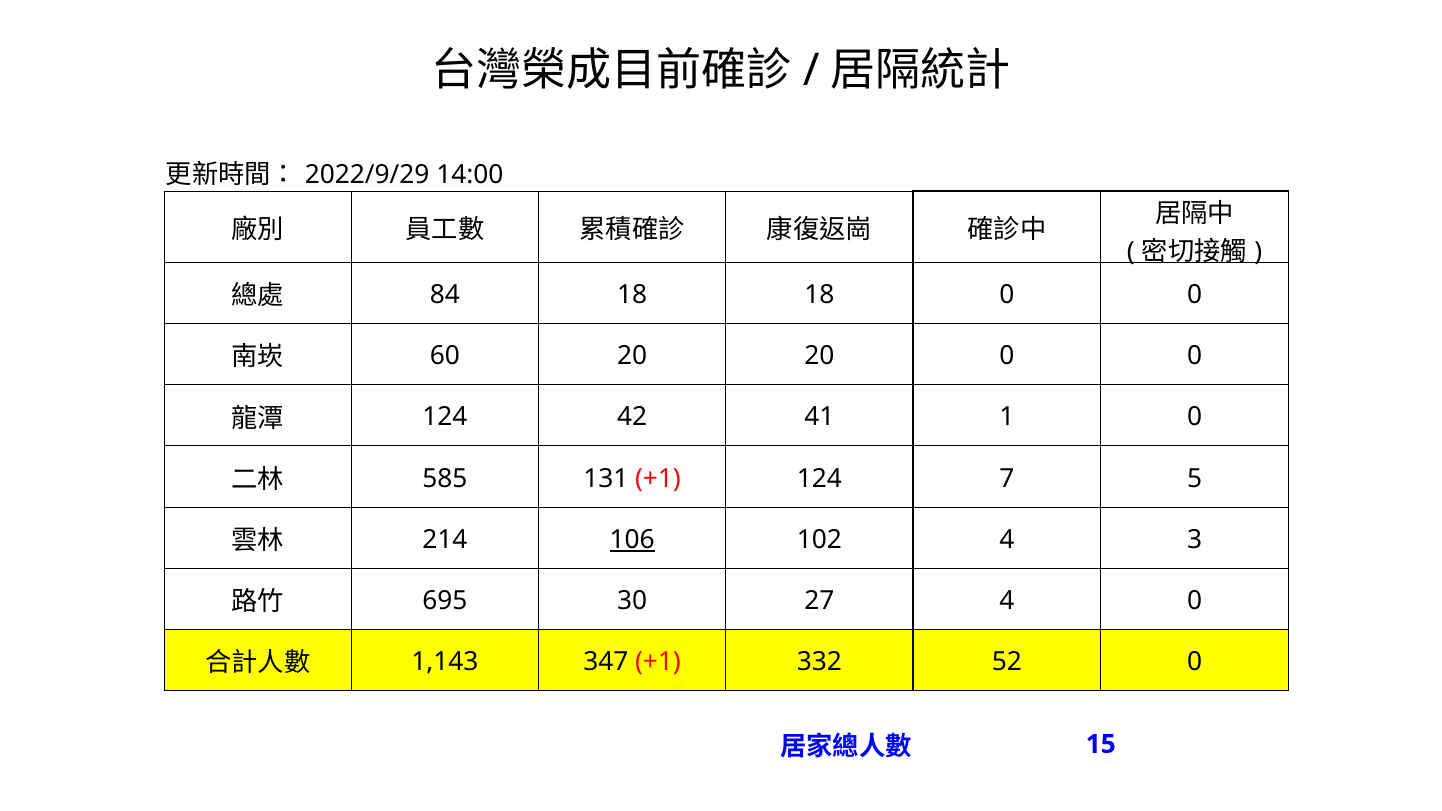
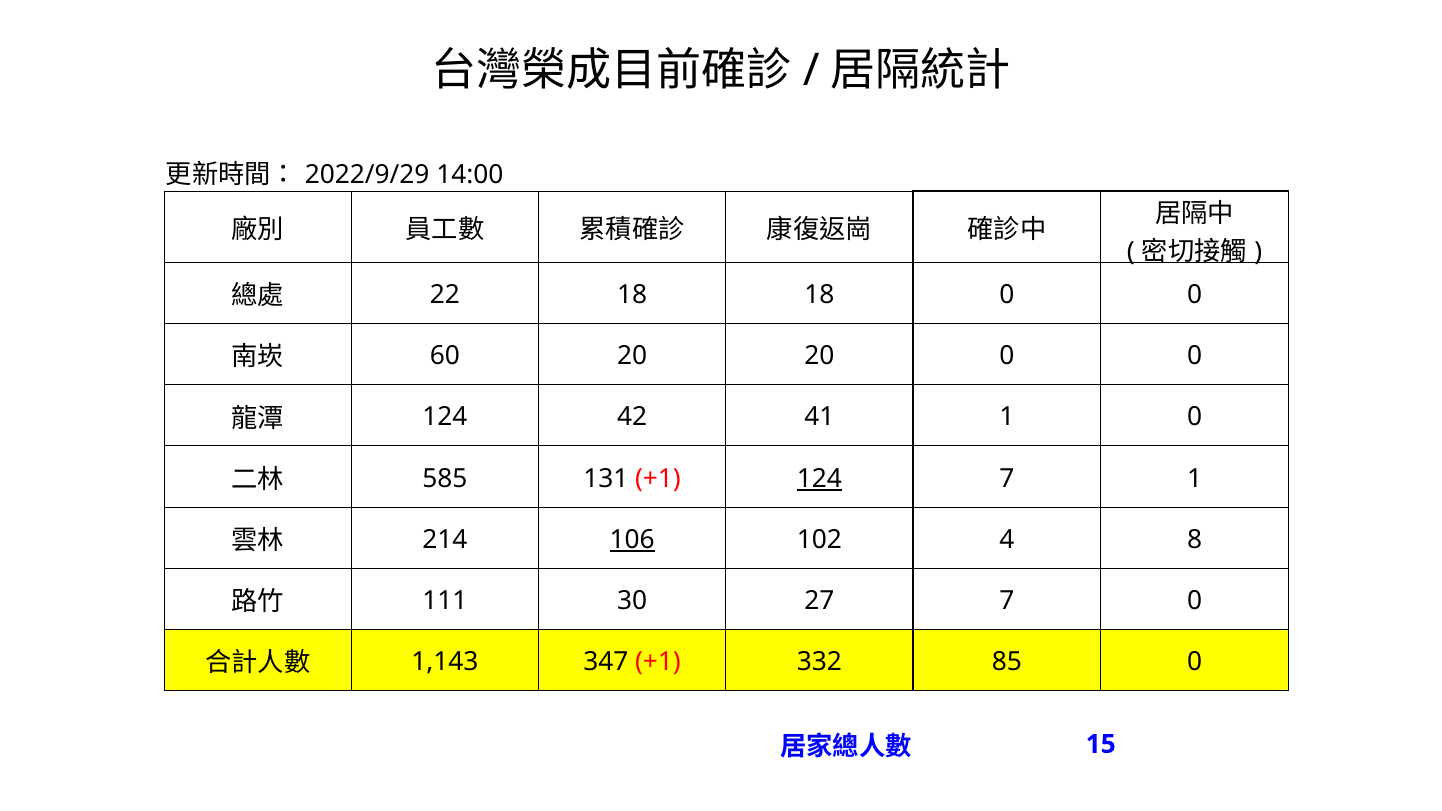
84: 84 -> 22
124 at (819, 479) underline: none -> present
7 5: 5 -> 1
3: 3 -> 8
695: 695 -> 111
27 4: 4 -> 7
52: 52 -> 85
